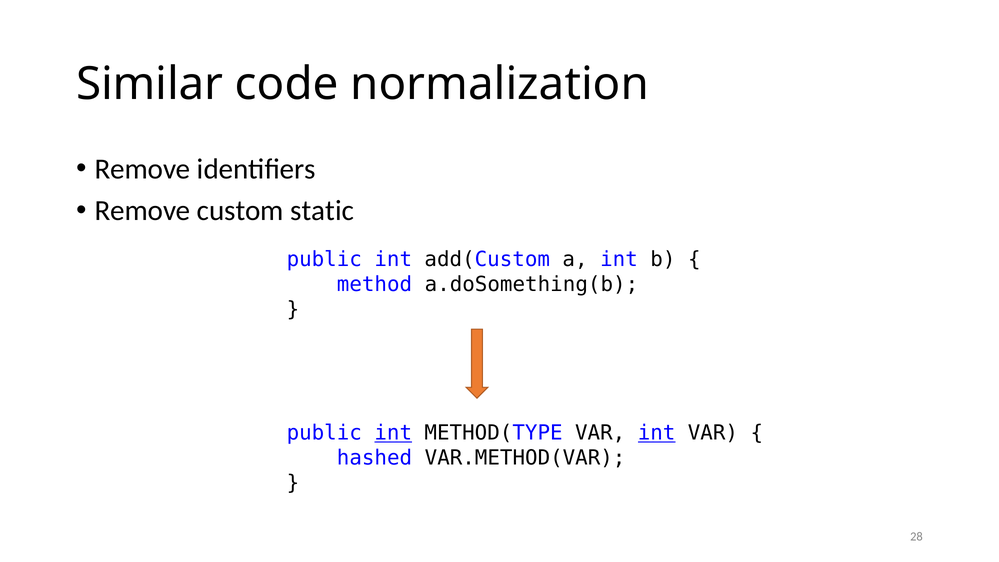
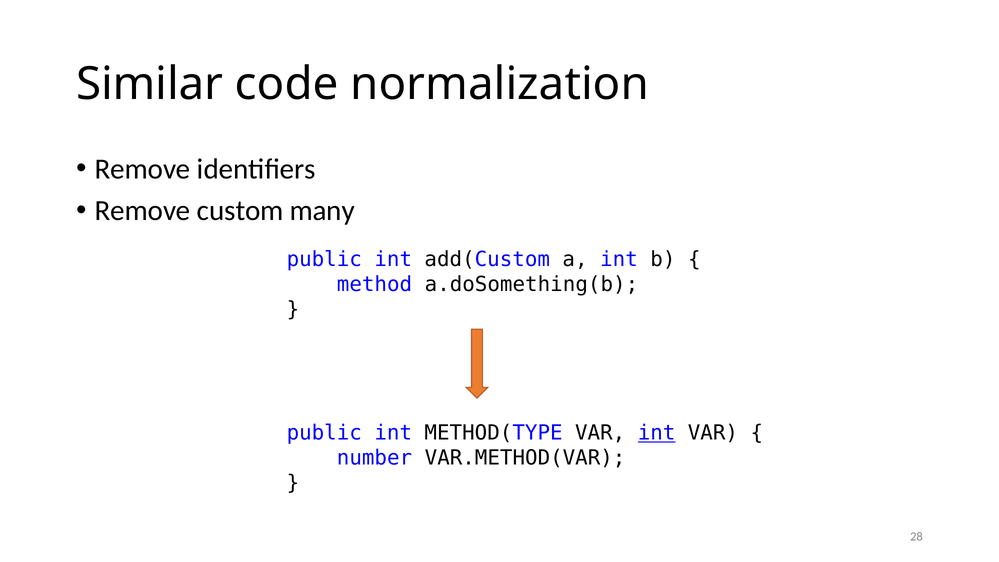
static: static -> many
int at (393, 433) underline: present -> none
hashed: hashed -> number
